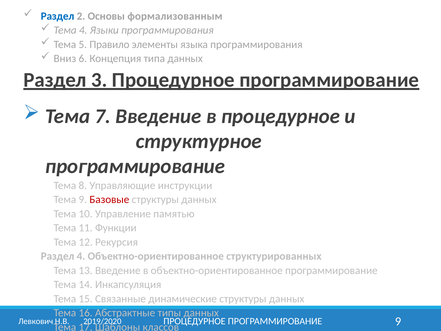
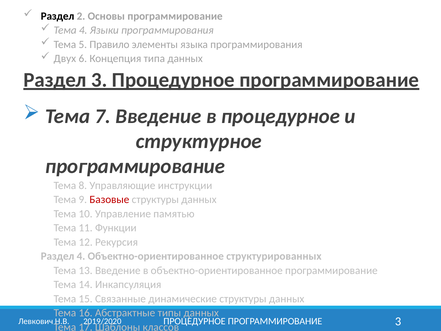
Раздел at (58, 16) colour: blue -> black
Основы формализованным: формализованным -> программирование
Вниз: Вниз -> Двух
ПРОГРАММИРОВАНИЕ 9: 9 -> 3
